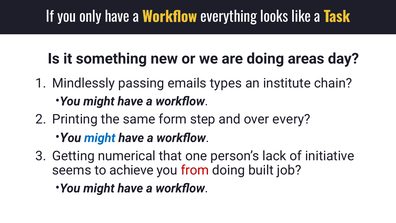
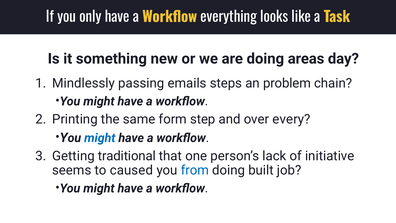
types: types -> steps
institute: institute -> problem
numerical: numerical -> traditional
achieve: achieve -> caused
from colour: red -> blue
